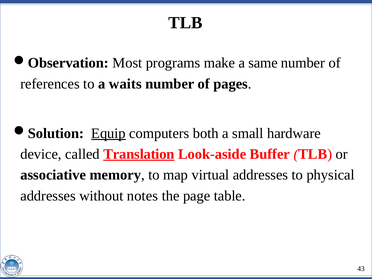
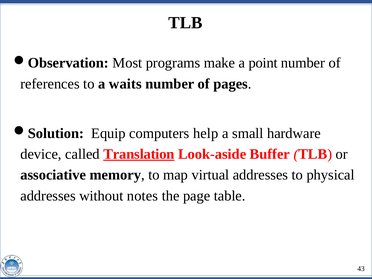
same: same -> point
Equip underline: present -> none
both: both -> help
